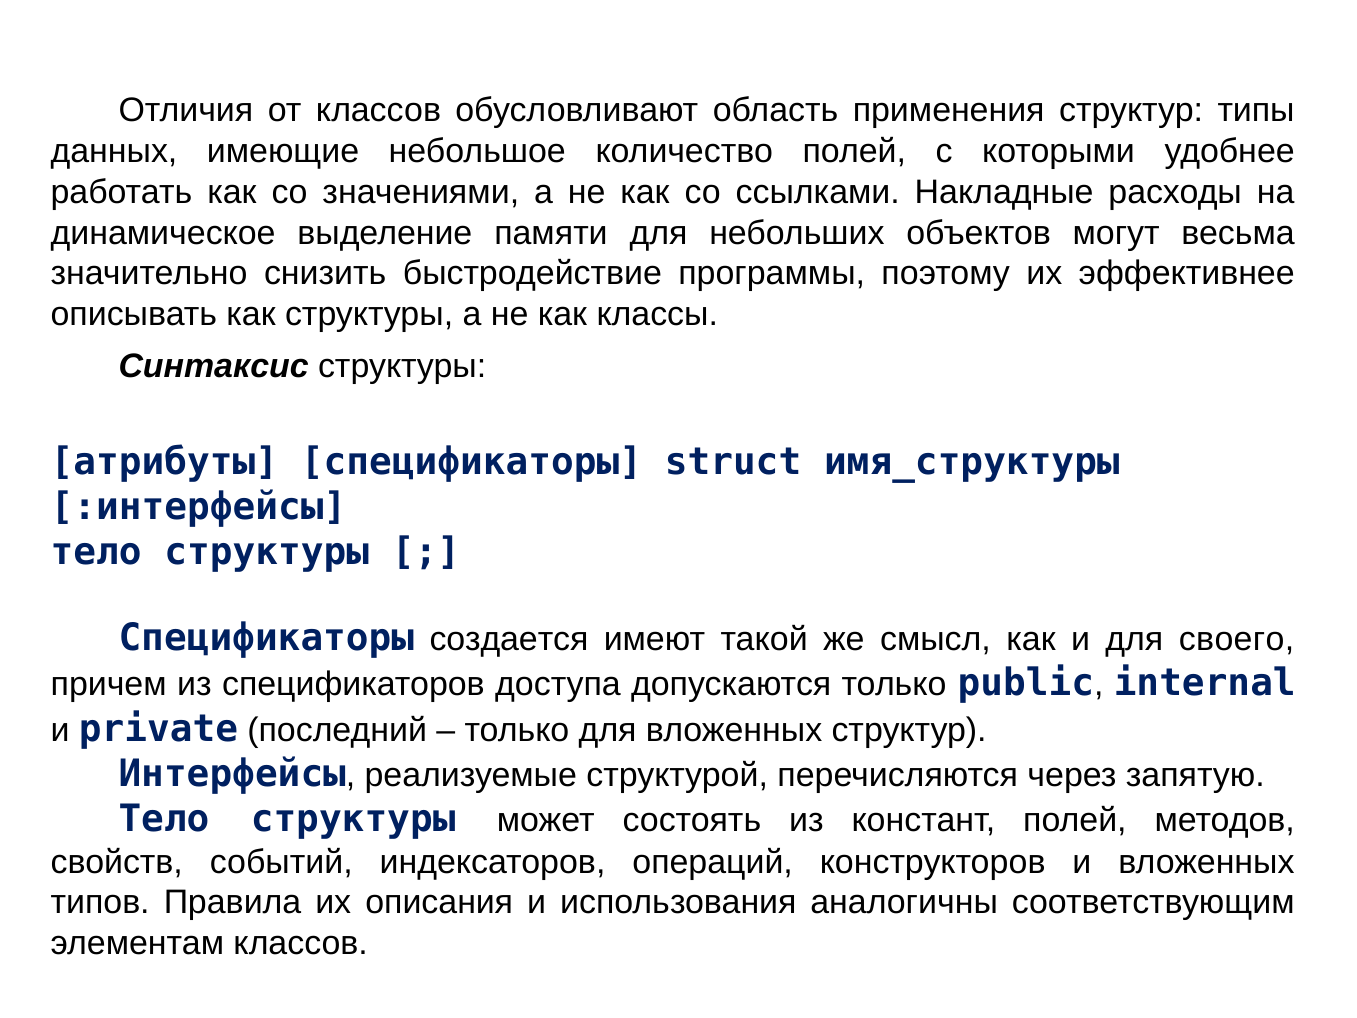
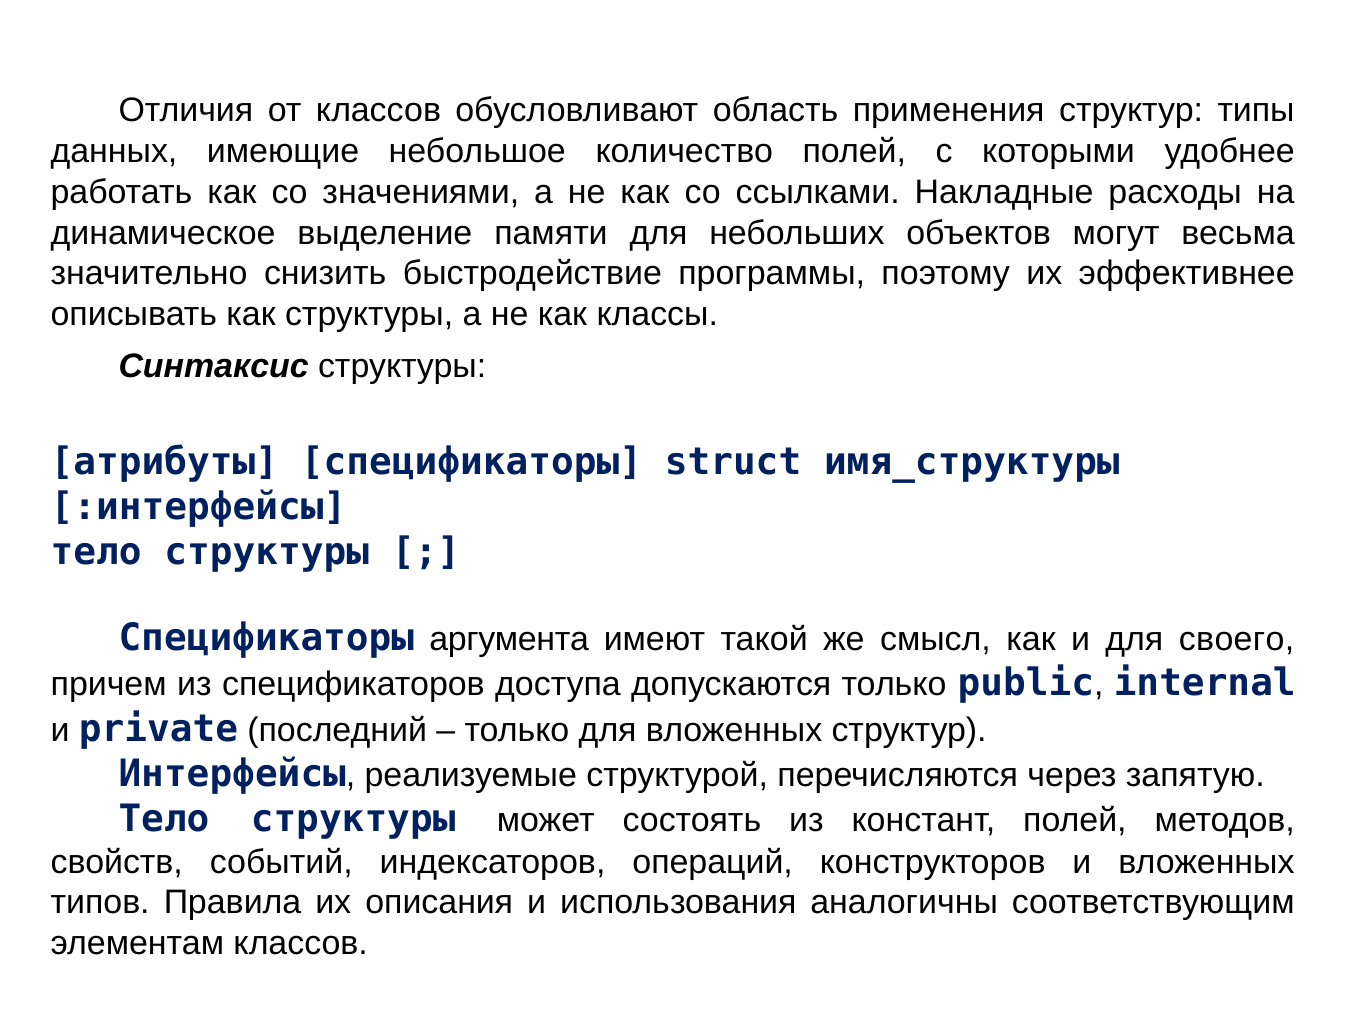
создается: создается -> аргумента
